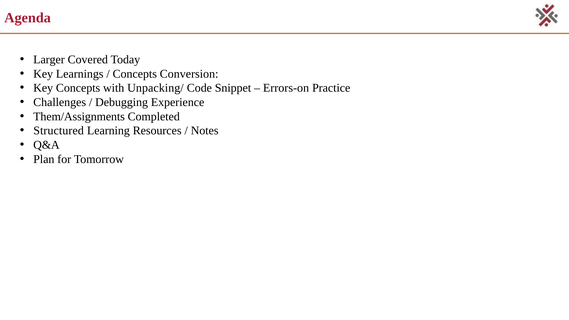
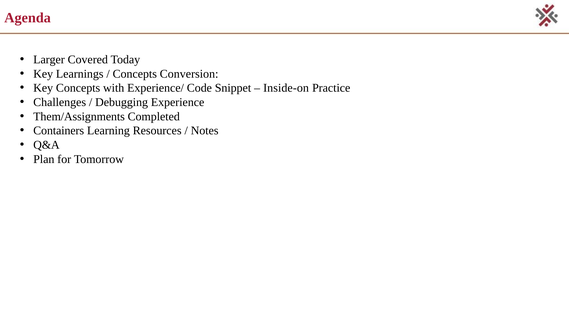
Unpacking/: Unpacking/ -> Experience/
Errors-on: Errors-on -> Inside-on
Structured: Structured -> Containers
